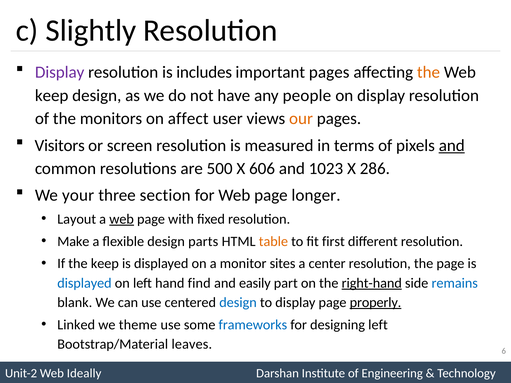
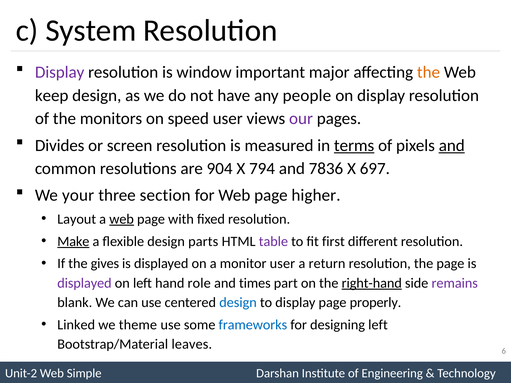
Slightly: Slightly -> System
includes: includes -> window
important pages: pages -> major
affect: affect -> speed
our colour: orange -> purple
Visitors: Visitors -> Divides
terms underline: none -> present
500: 500 -> 904
606: 606 -> 794
1023: 1023 -> 7836
286: 286 -> 697
longer: longer -> higher
Make underline: none -> present
table colour: orange -> purple
the keep: keep -> gives
monitor sites: sites -> user
center: center -> return
displayed at (84, 283) colour: blue -> purple
find: find -> role
easily: easily -> times
remains colour: blue -> purple
properly underline: present -> none
Ideally: Ideally -> Simple
